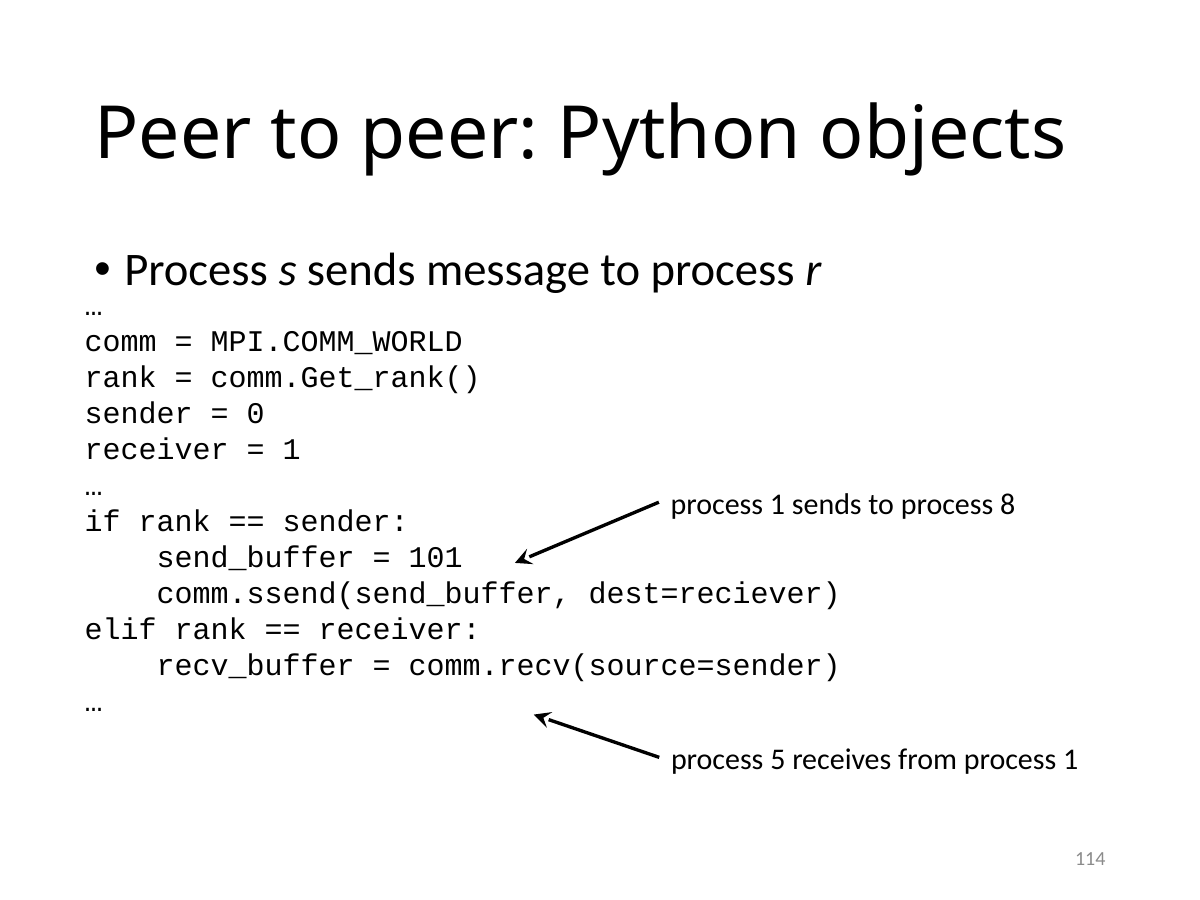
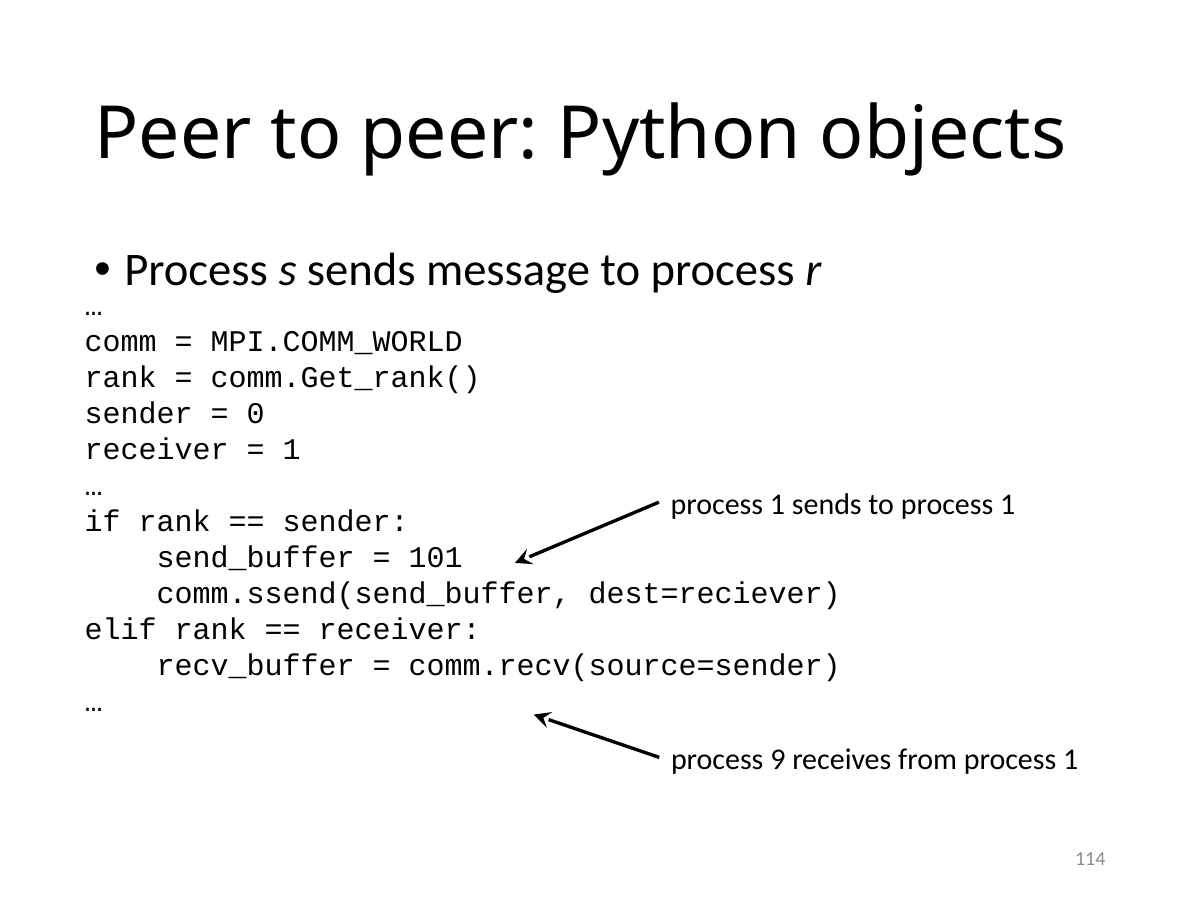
to process 8: 8 -> 1
5: 5 -> 9
